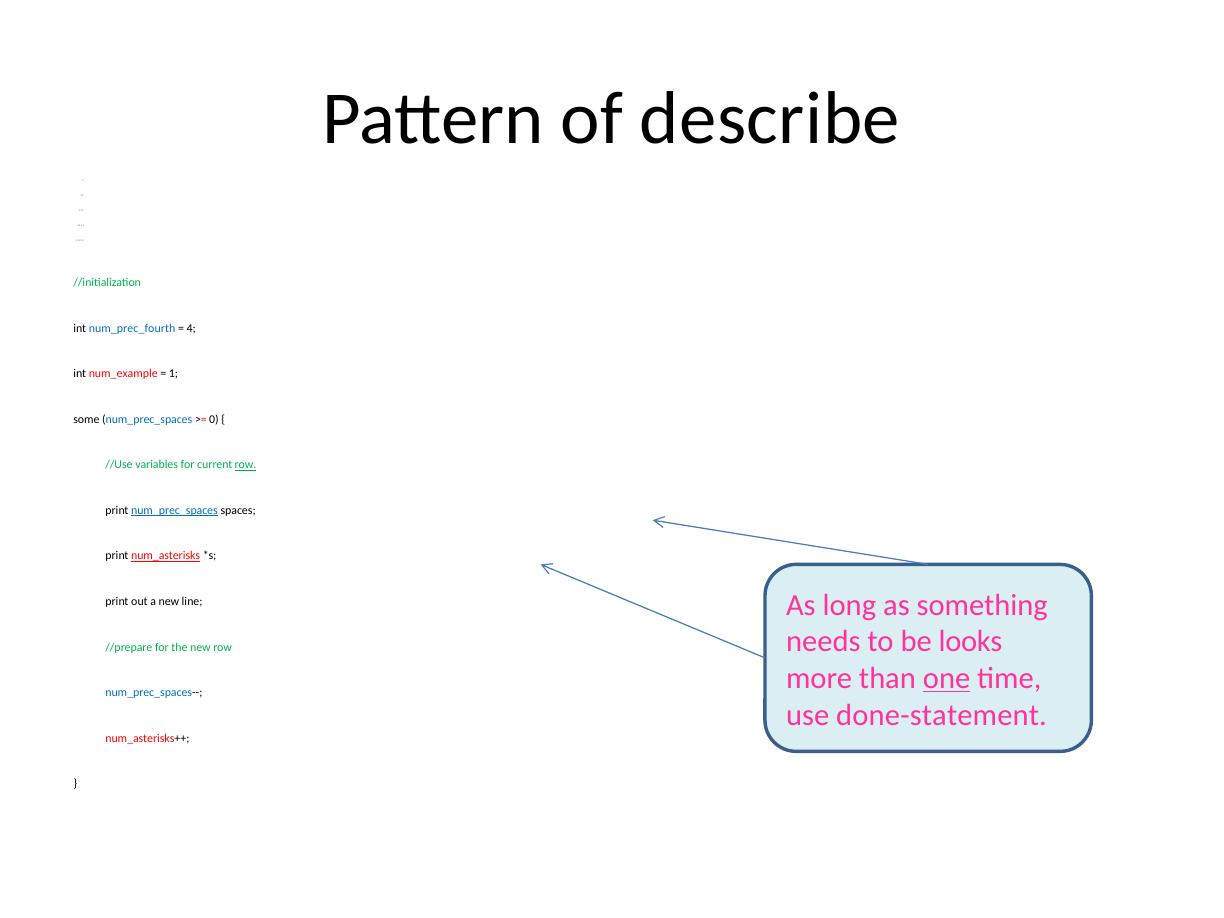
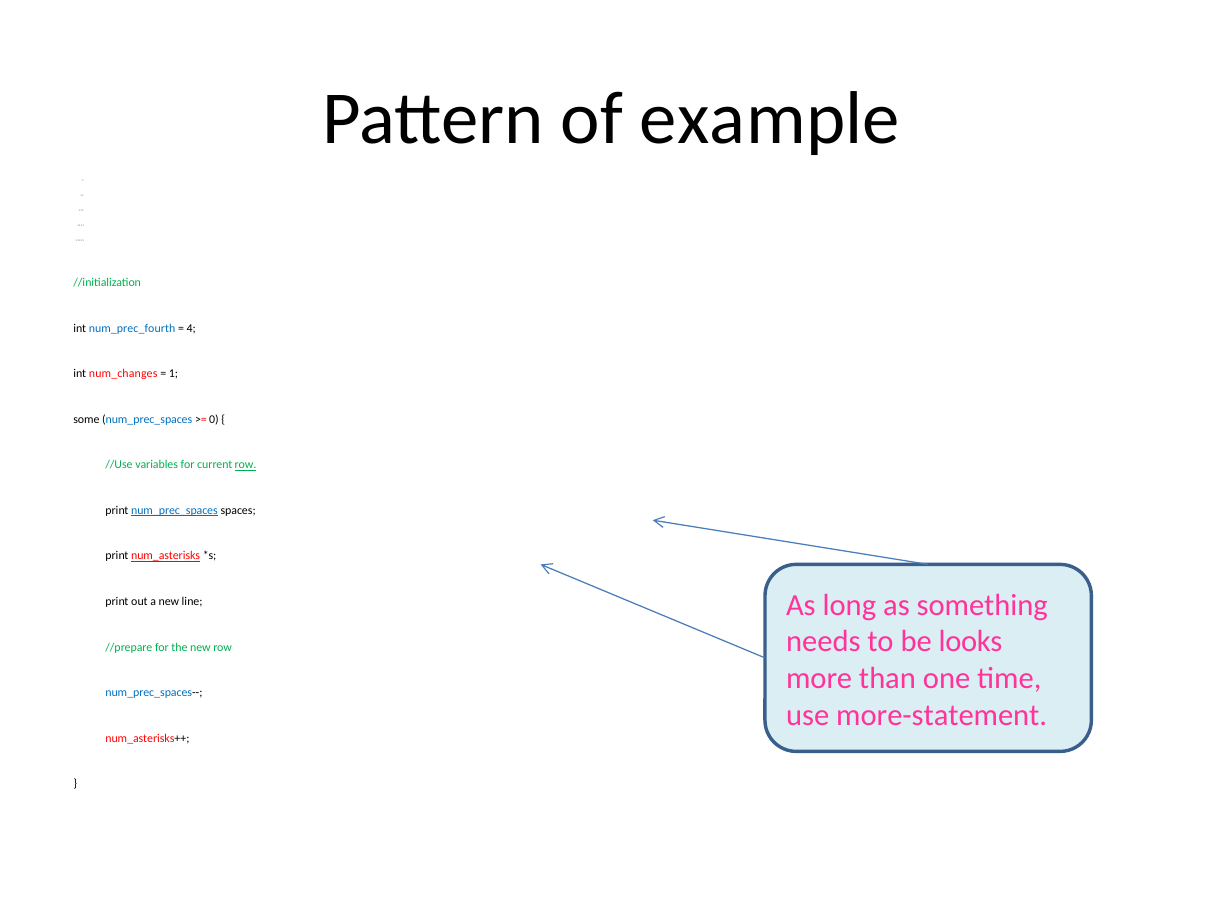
describe: describe -> example
num_example: num_example -> num_changes
one underline: present -> none
done-statement: done-statement -> more-statement
